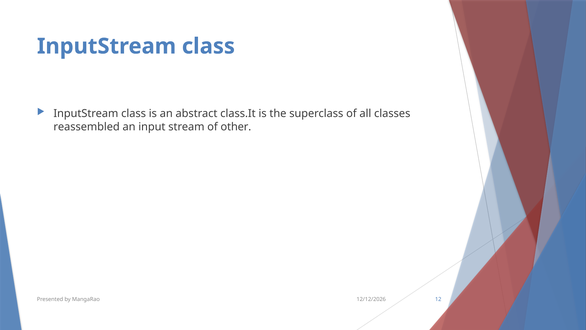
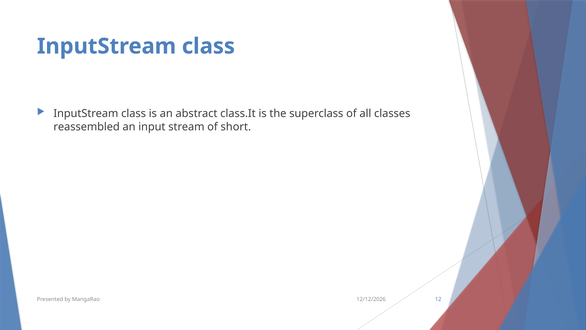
other: other -> short
